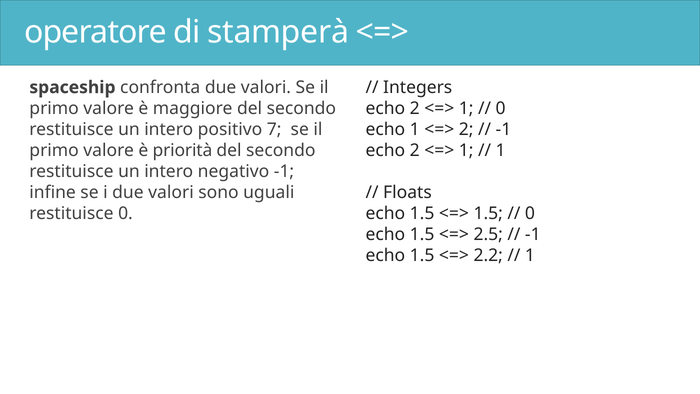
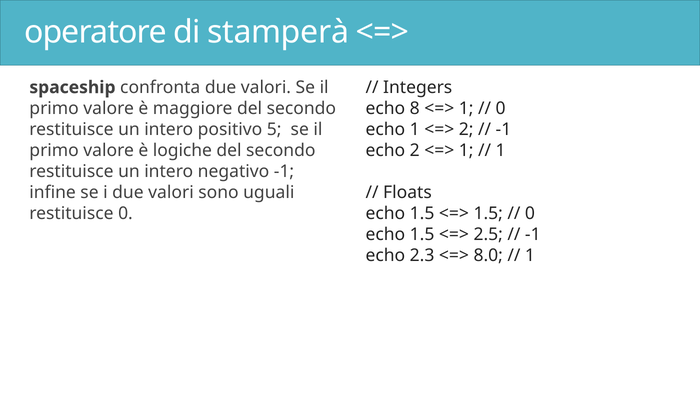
2 at (415, 108): 2 -> 8
7: 7 -> 5
priorità: priorità -> logiche
1.5 at (422, 255): 1.5 -> 2.3
2.2: 2.2 -> 8.0
